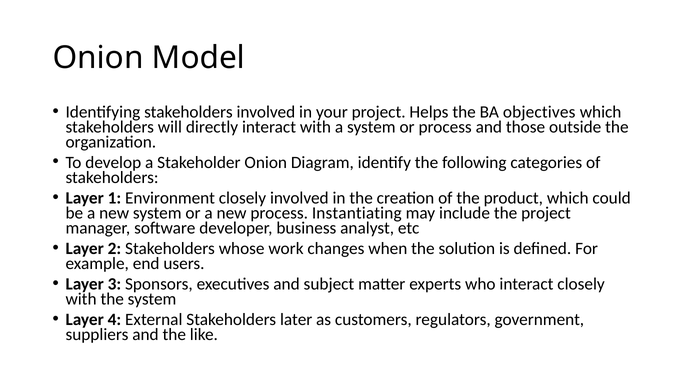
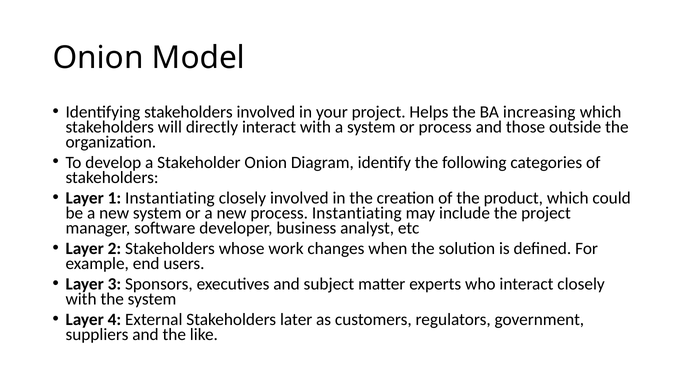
objectives: objectives -> increasing
1 Environment: Environment -> Instantiating
